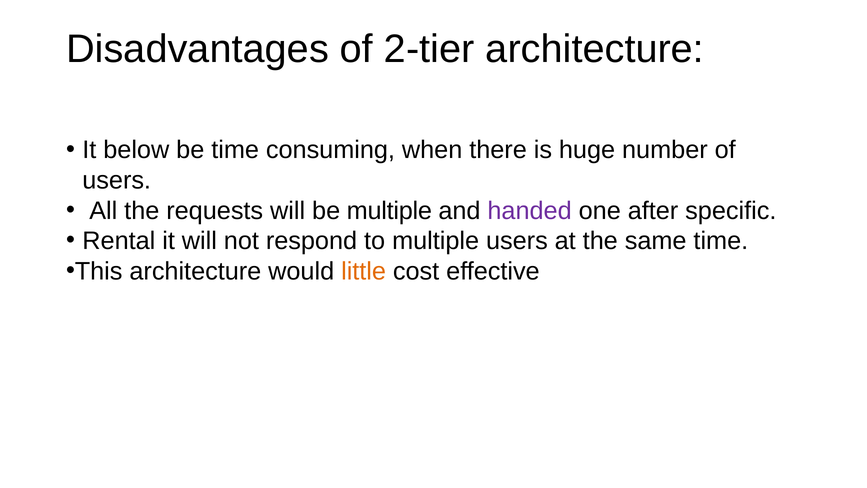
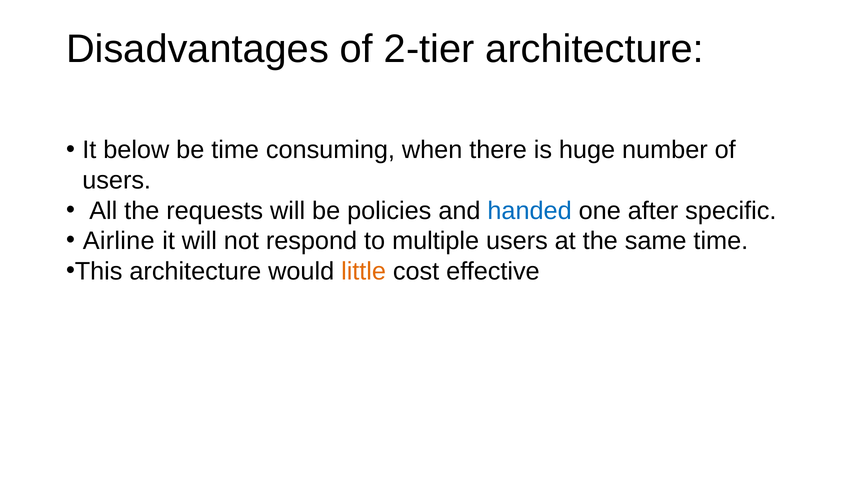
be multiple: multiple -> policies
handed colour: purple -> blue
Rental: Rental -> Airline
